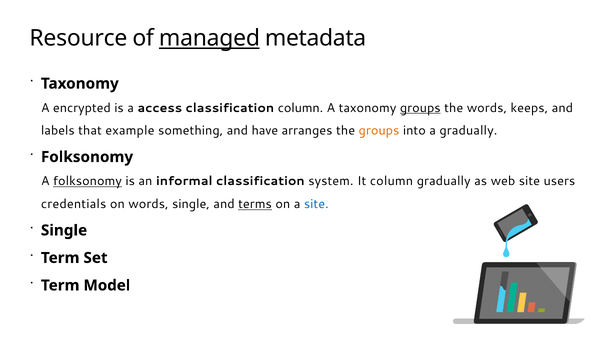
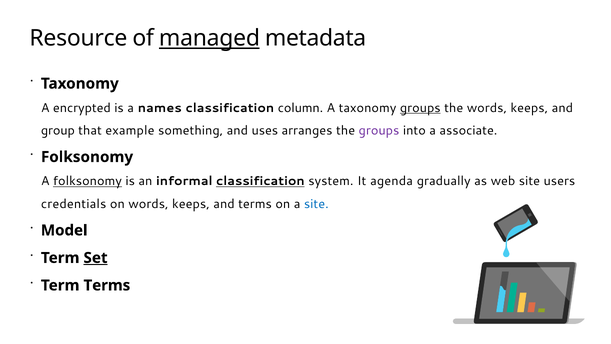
access: access -> names
labels: labels -> group
have: have -> uses
groups at (379, 131) colour: orange -> purple
a gradually: gradually -> associate
classification at (260, 181) underline: none -> present
It column: column -> agenda
on words single: single -> keeps
terms at (255, 204) underline: present -> none
Single at (64, 230): Single -> Model
Set underline: none -> present
Term Model: Model -> Terms
